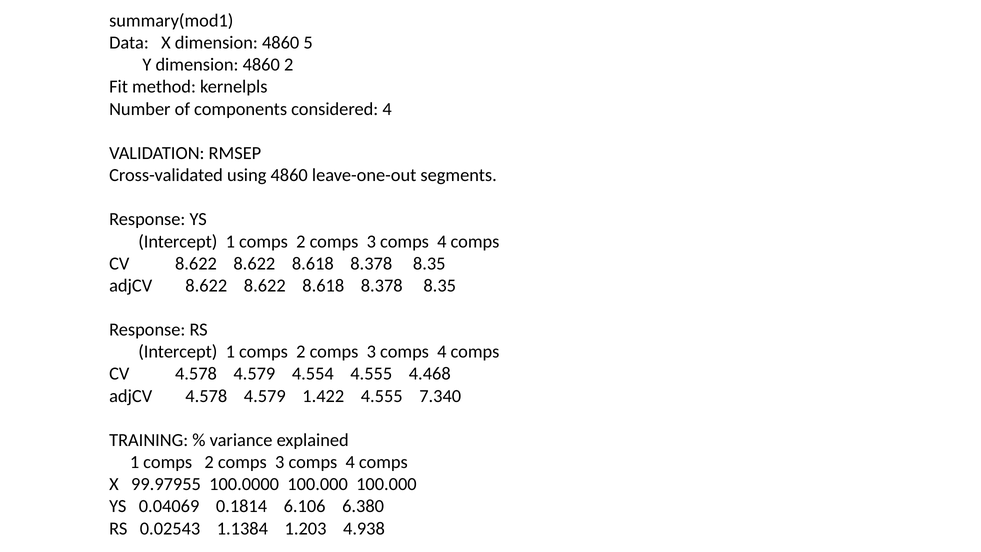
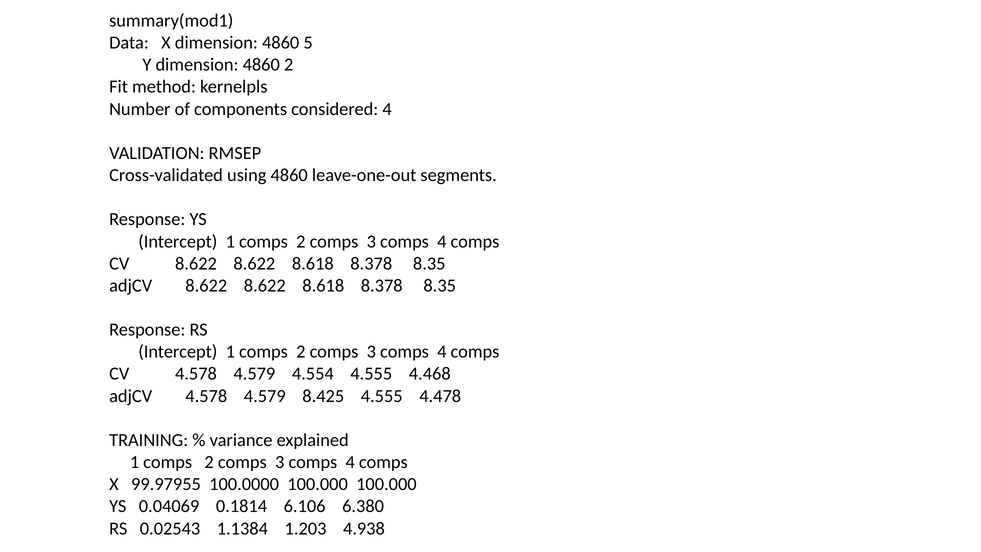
1.422: 1.422 -> 8.425
7.340: 7.340 -> 4.478
